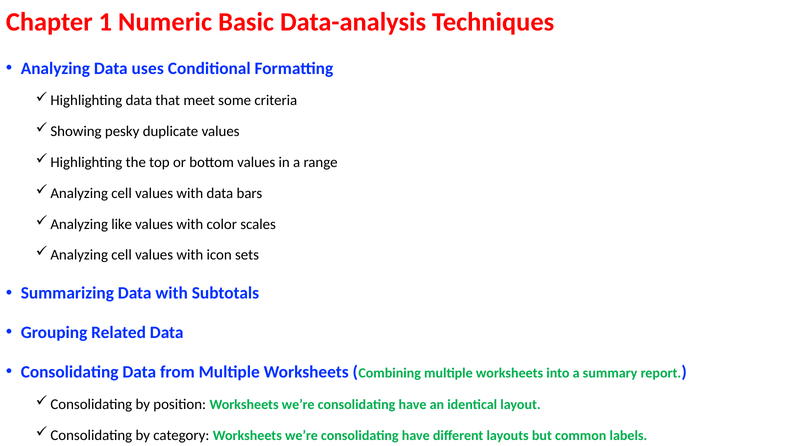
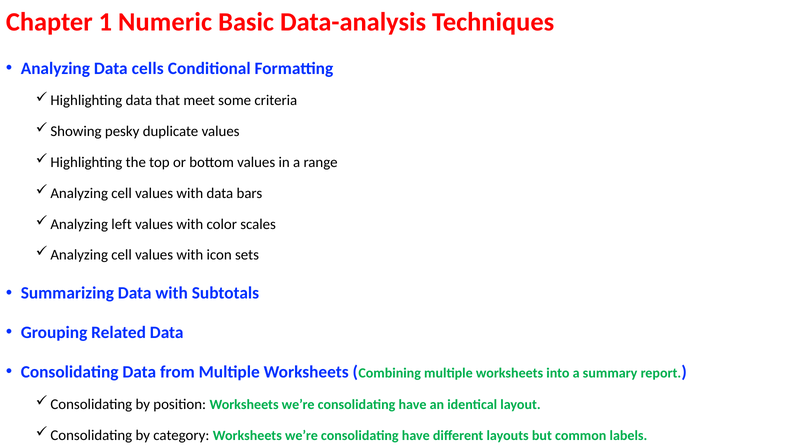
uses: uses -> cells
like: like -> left
